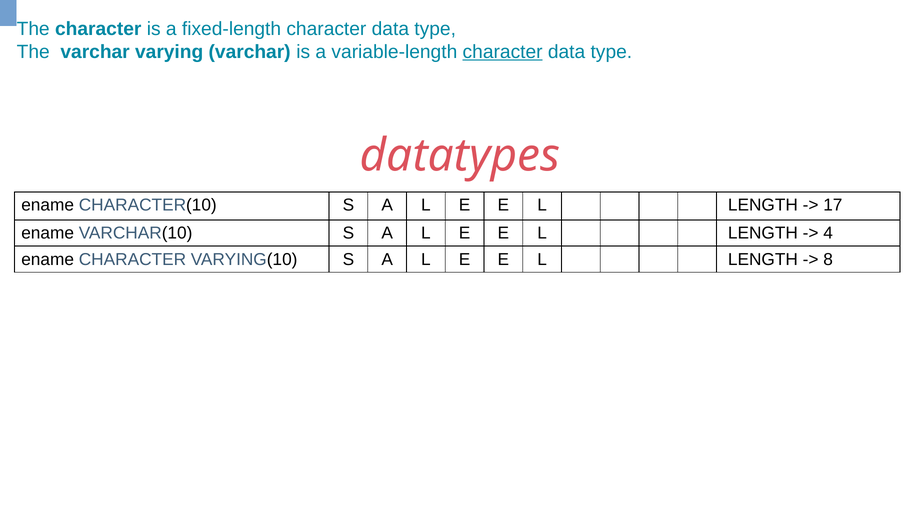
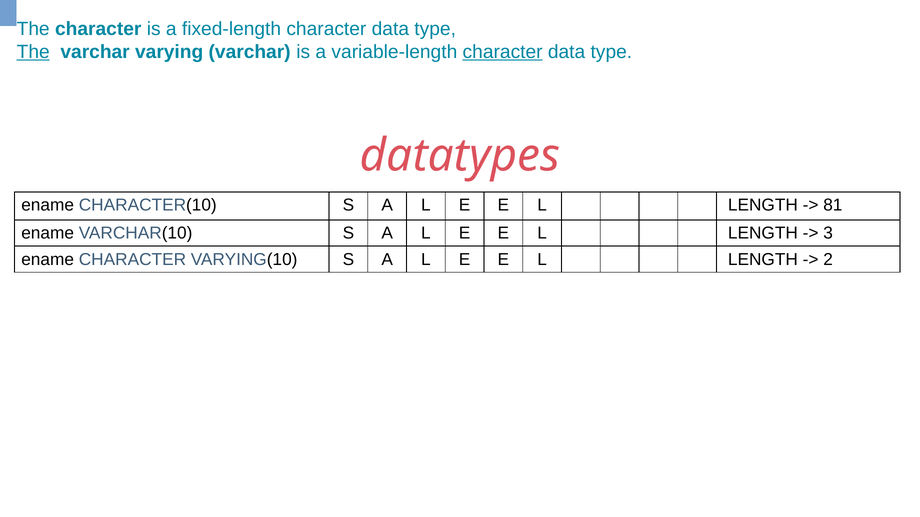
The at (33, 52) underline: none -> present
17: 17 -> 81
4: 4 -> 3
8: 8 -> 2
